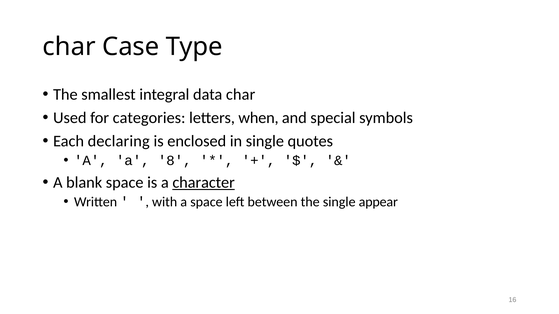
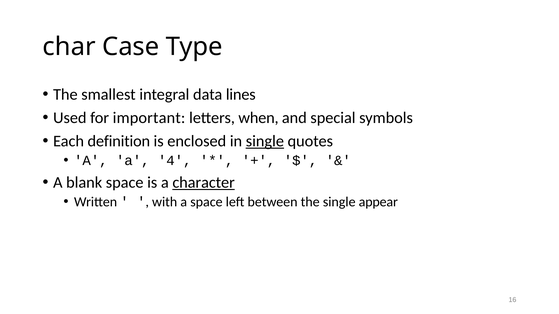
data char: char -> lines
categories: categories -> important
declaring: declaring -> definition
single at (265, 141) underline: none -> present
8: 8 -> 4
